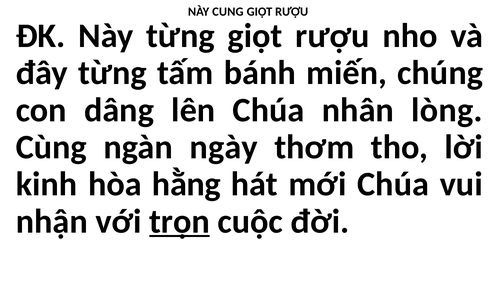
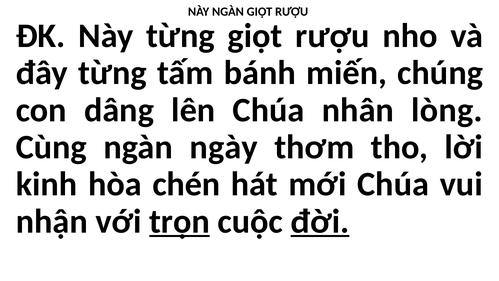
NÀY CUNG: CUNG -> NGÀN
hằng: hằng -> chén
đời underline: none -> present
